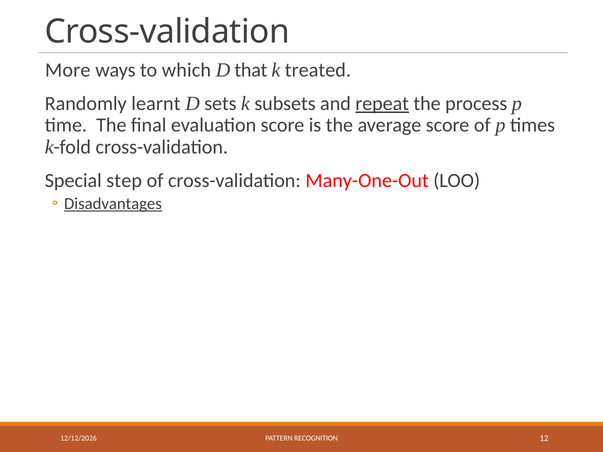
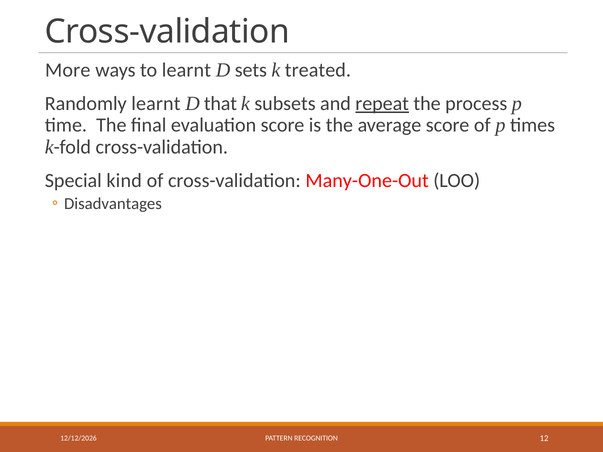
to which: which -> learnt
that: that -> sets
sets: sets -> that
step: step -> kind
Disadvantages underline: present -> none
